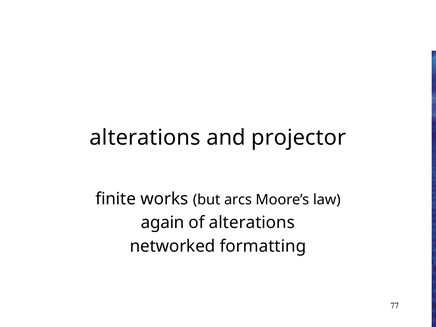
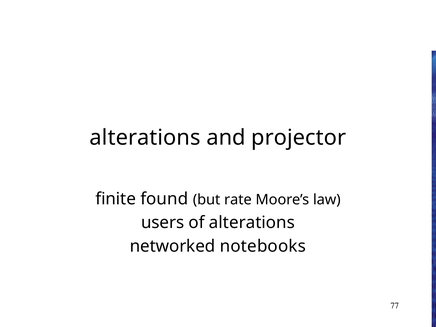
works: works -> found
arcs: arcs -> rate
again: again -> users
formatting: formatting -> notebooks
